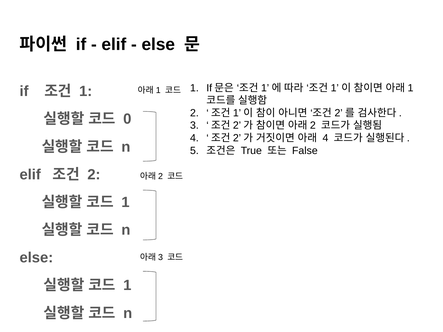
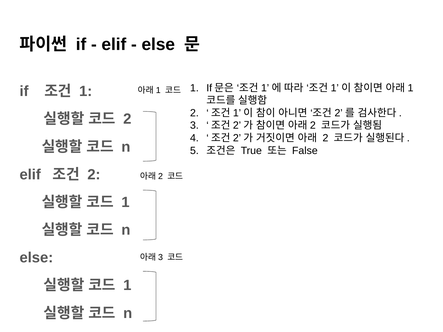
0 at (127, 119): 0 -> 2
4 at (325, 138): 4 -> 2
